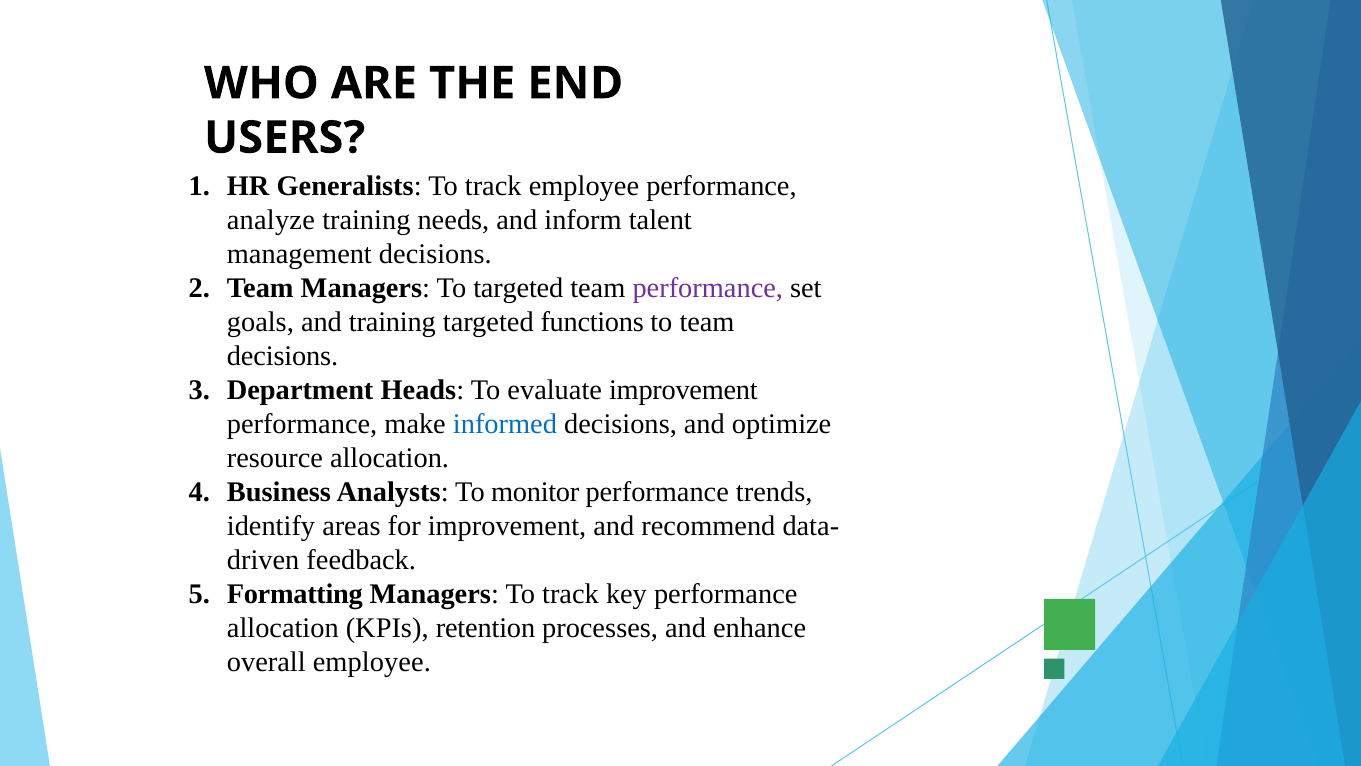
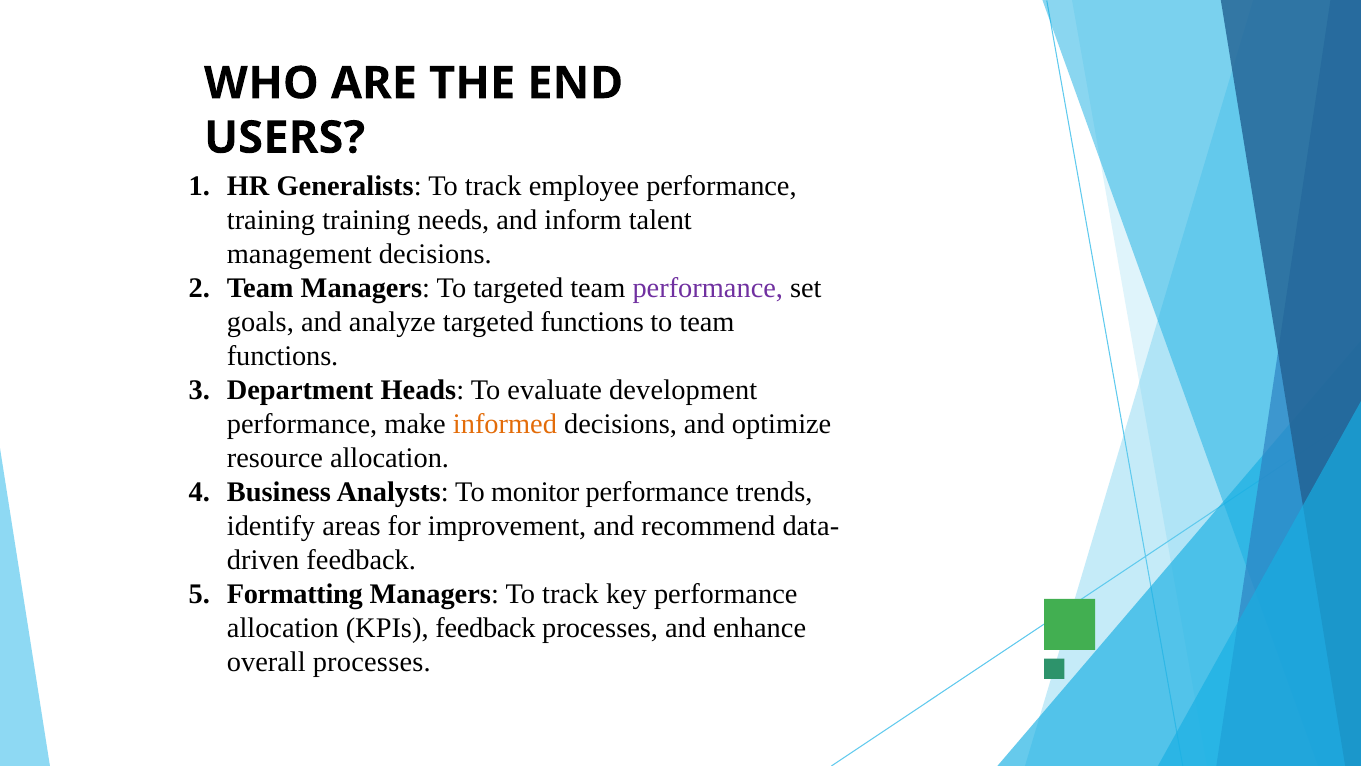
analyze at (271, 220): analyze -> training
and training: training -> analyze
decisions at (283, 356): decisions -> functions
evaluate improvement: improvement -> development
informed colour: blue -> orange
KPIs retention: retention -> feedback
overall employee: employee -> processes
